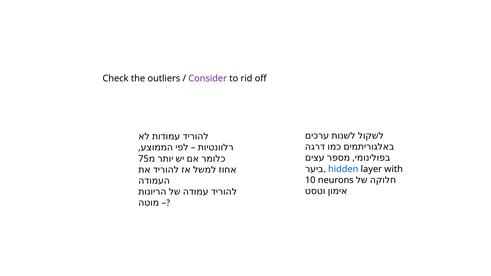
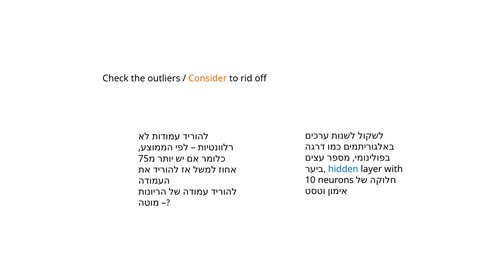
Consider colour: purple -> orange
